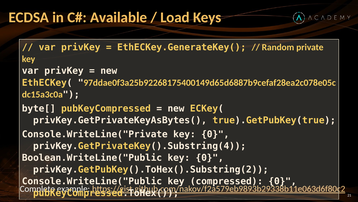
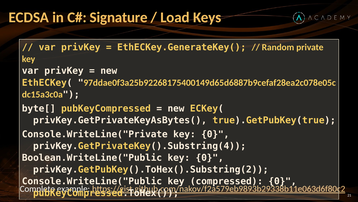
Available: Available -> Signature
